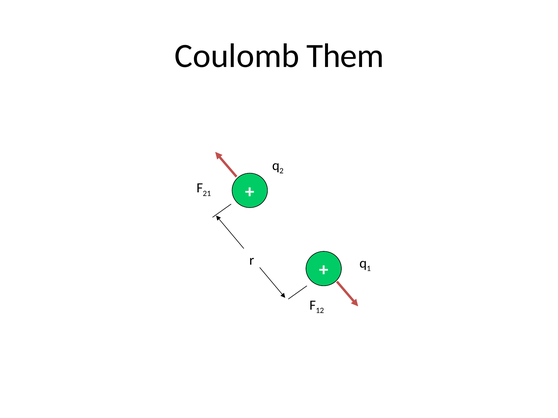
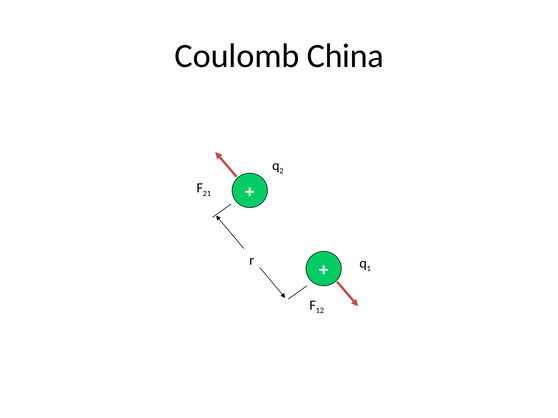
Them: Them -> China
